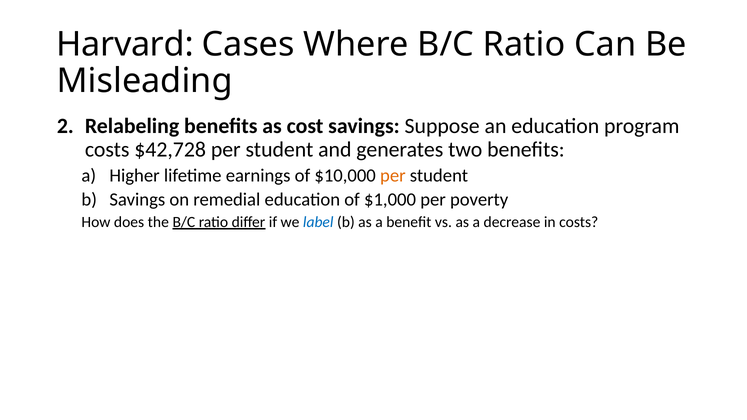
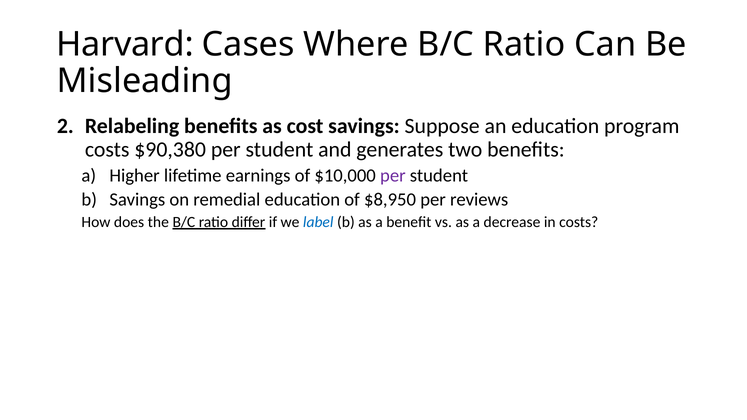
$42,728: $42,728 -> $90,380
per at (393, 176) colour: orange -> purple
$1,000: $1,000 -> $8,950
poverty: poverty -> reviews
